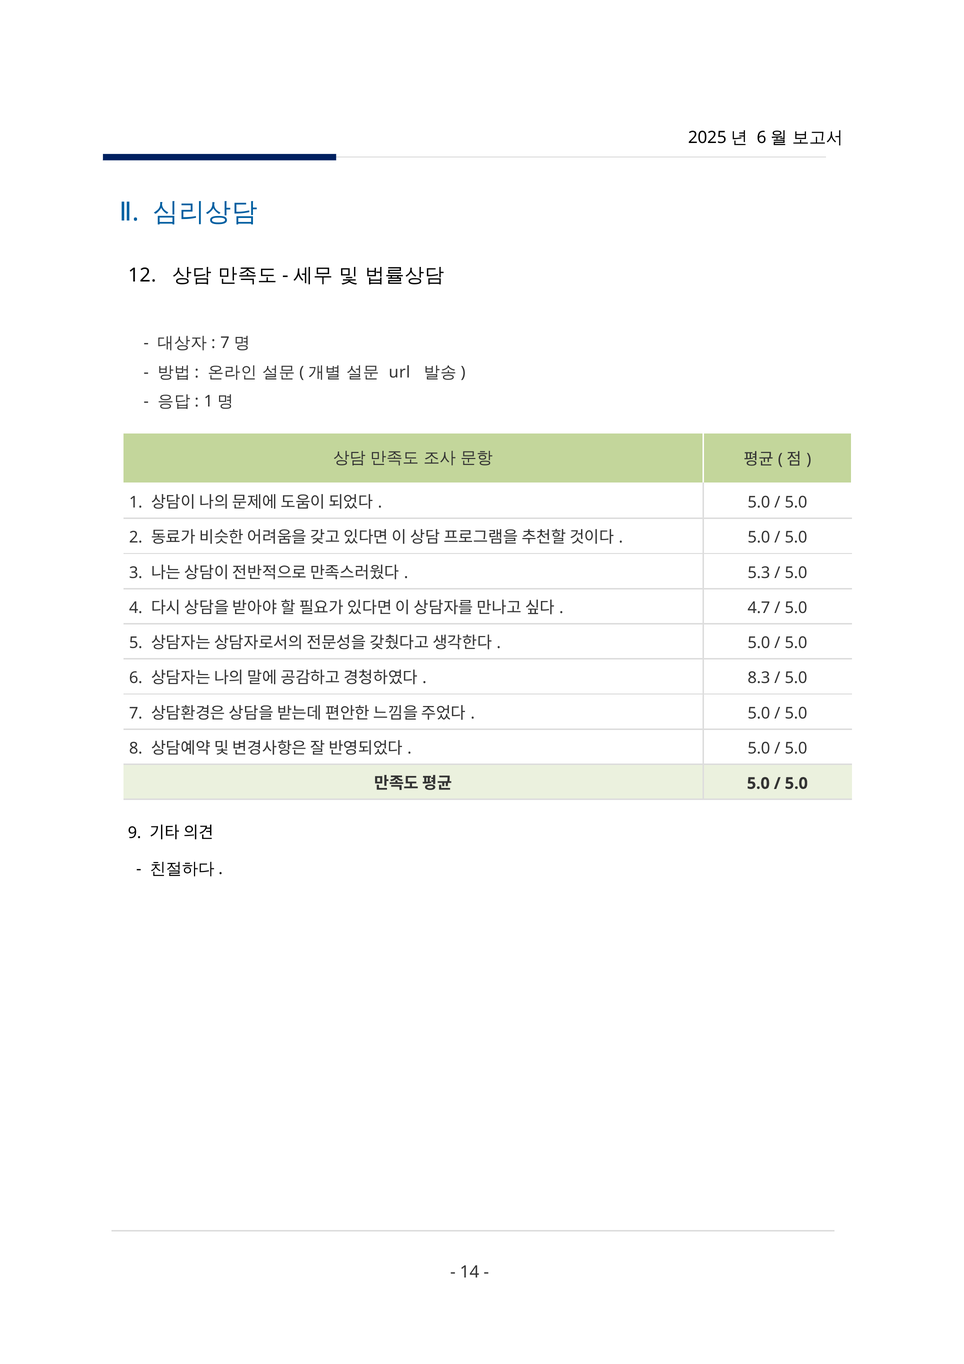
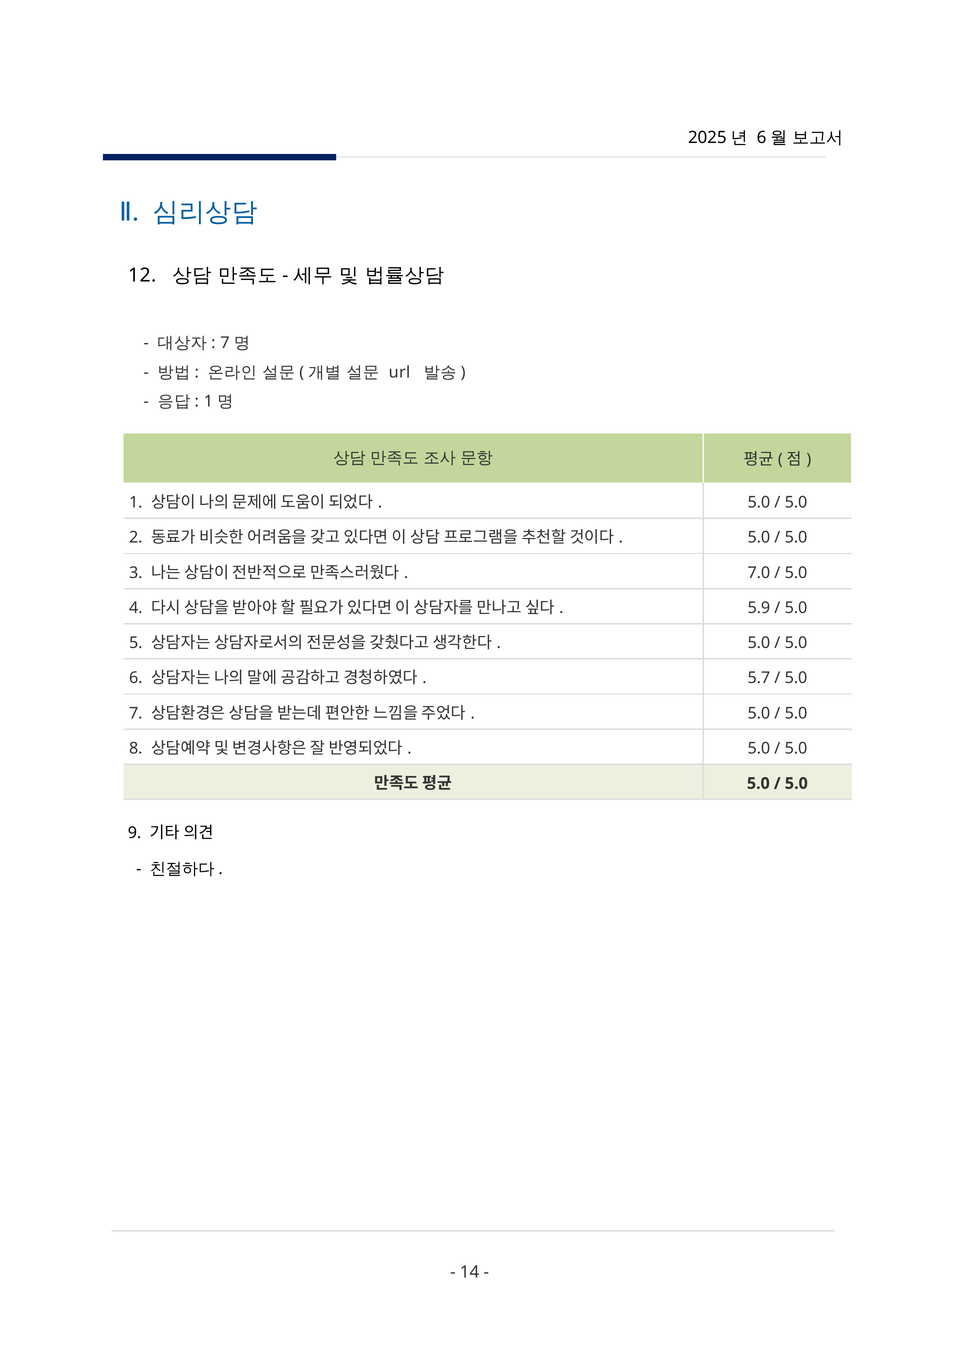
5.3: 5.3 -> 7.0
4.7: 4.7 -> 5.9
8.3: 8.3 -> 5.7
